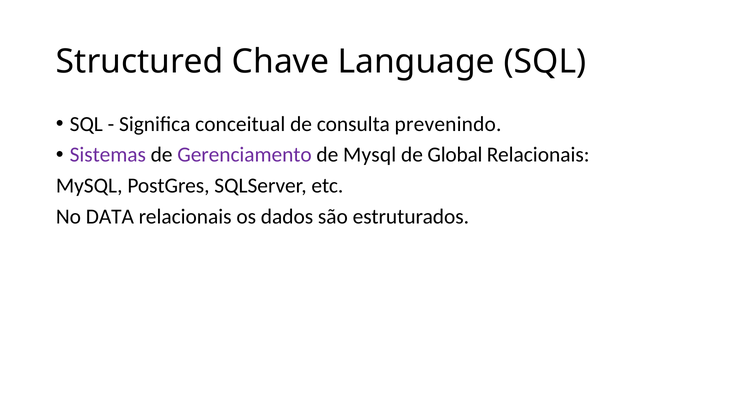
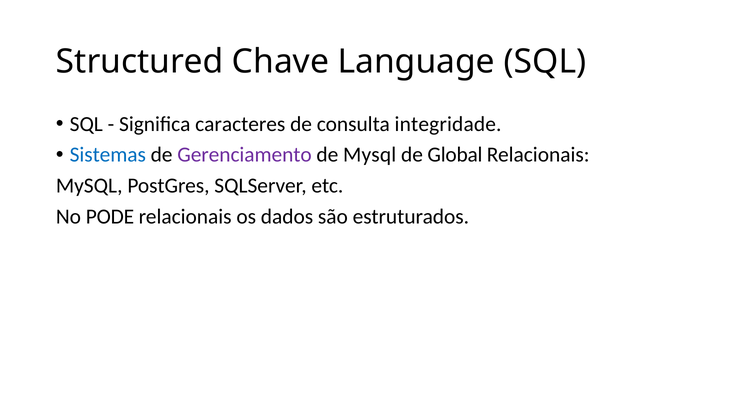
conceitual: conceitual -> caracteres
prevenindo: prevenindo -> integridade
Sistemas colour: purple -> blue
DATA: DATA -> PODE
